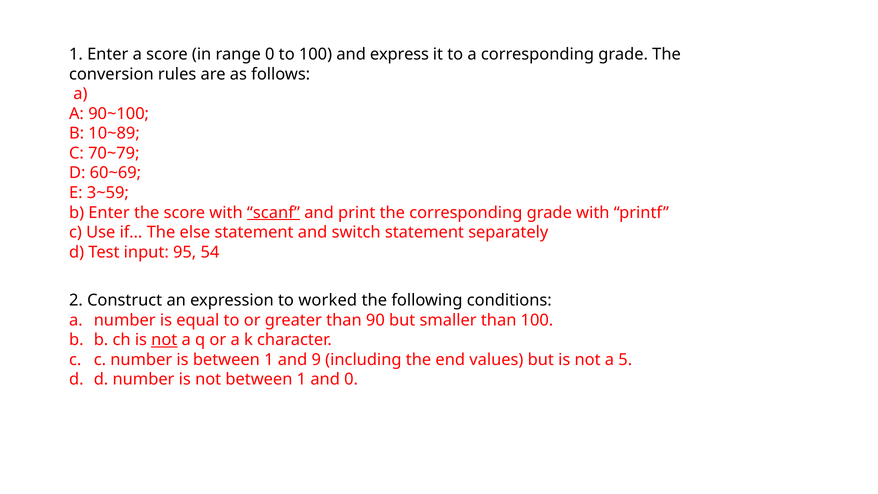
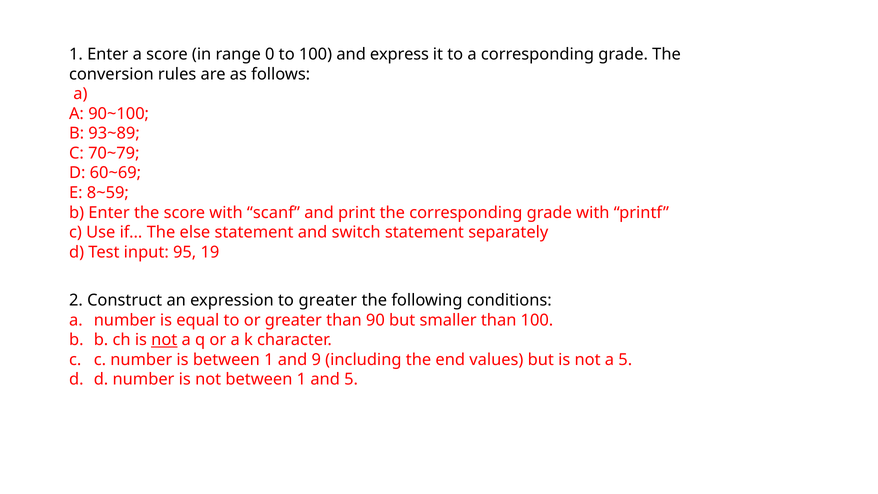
10~89: 10~89 -> 93~89
3~59: 3~59 -> 8~59
scanf underline: present -> none
54: 54 -> 19
to worked: worked -> greater
and 0: 0 -> 5
